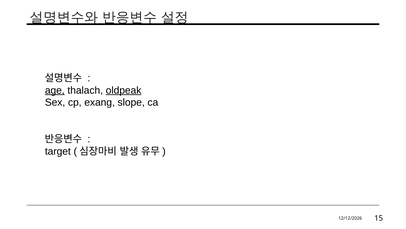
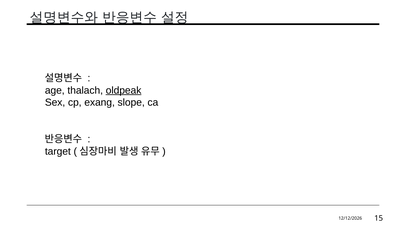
age underline: present -> none
